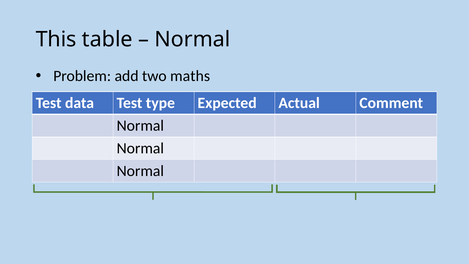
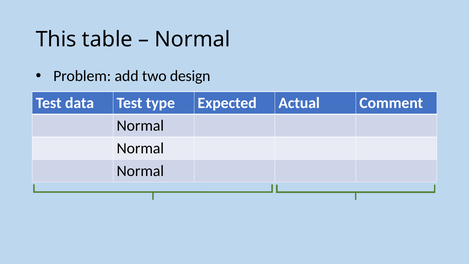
maths: maths -> design
